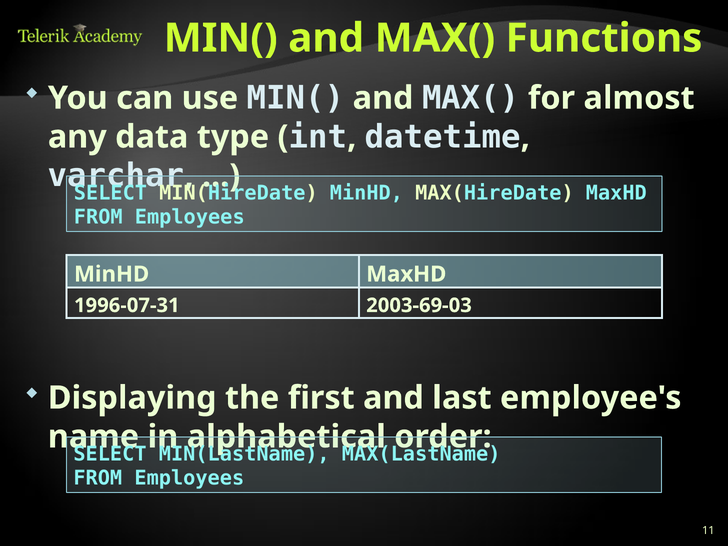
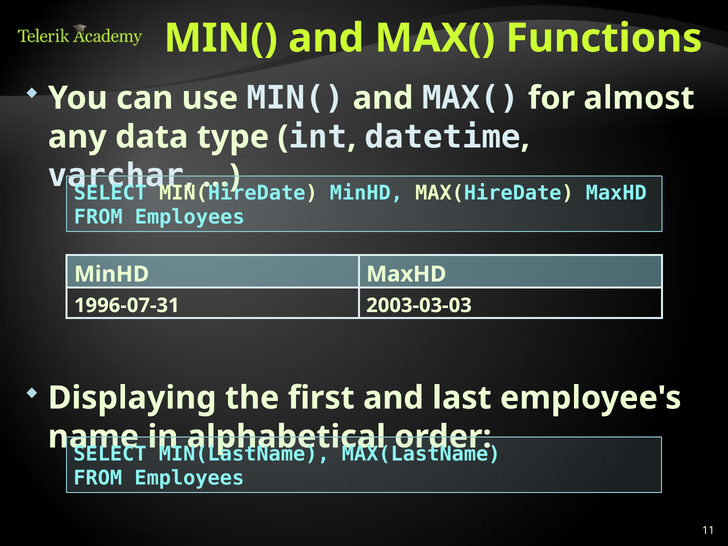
2003-69-03: 2003-69-03 -> 2003-03-03
